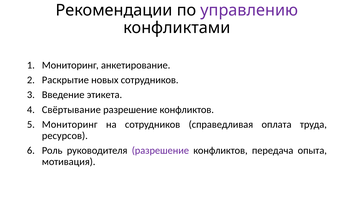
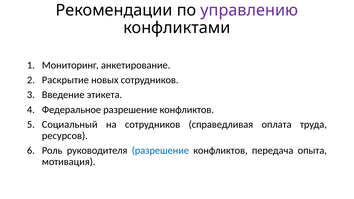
Свёртывание: Свёртывание -> Федеральное
Мониторинг at (70, 125): Мониторинг -> Социальный
разрешение at (160, 151) colour: purple -> blue
